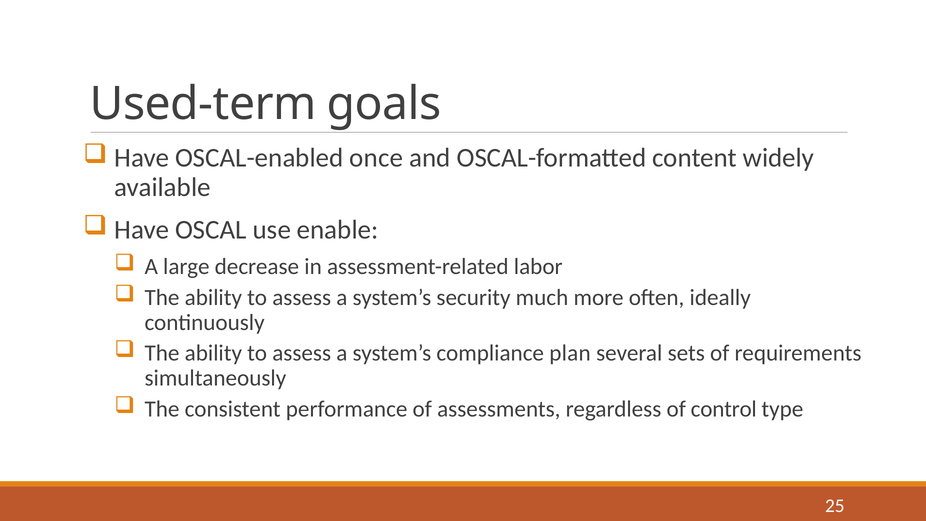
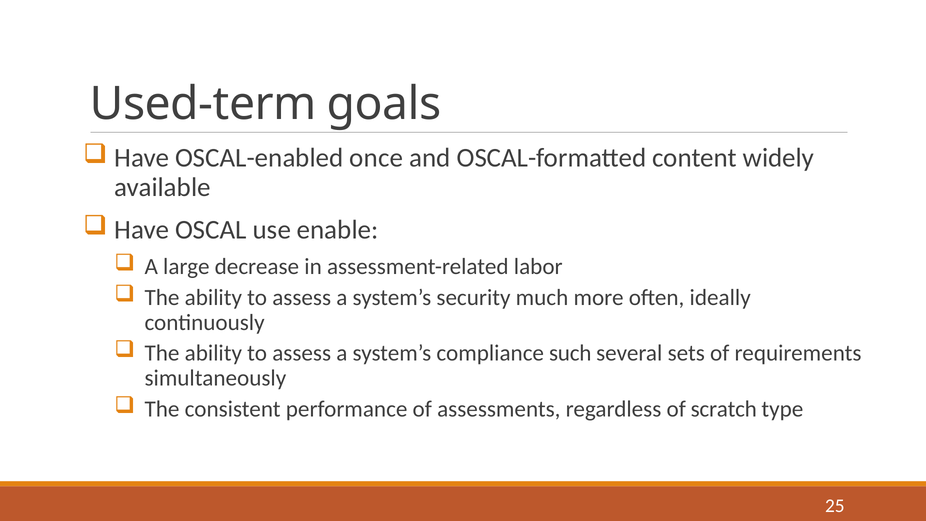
plan: plan -> such
control: control -> scratch
